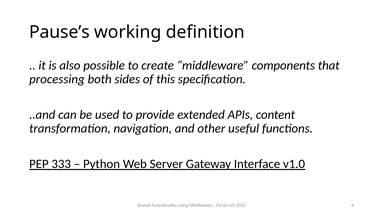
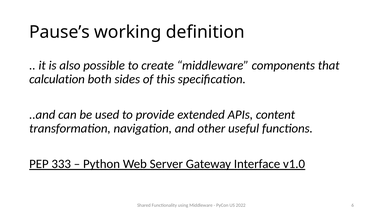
processing: processing -> calculation
